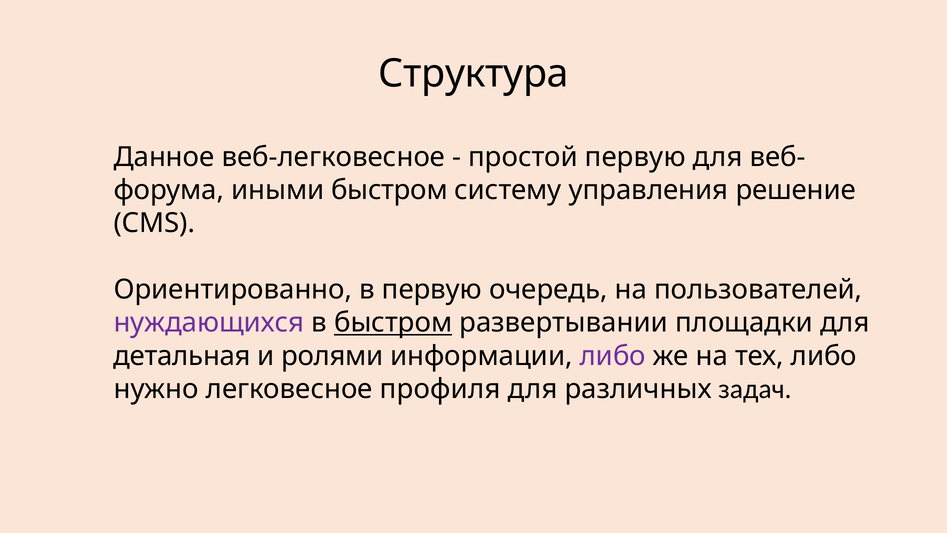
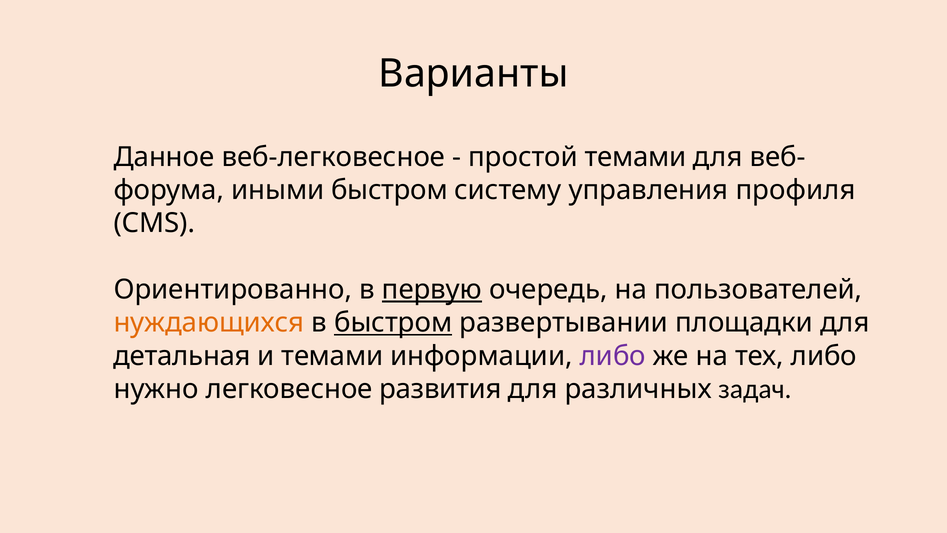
Структура: Структура -> Варианты
простой первую: первую -> темами
решение: решение -> профиля
первую at (432, 289) underline: none -> present
нуждающихся colour: purple -> orange
и ролями: ролями -> темами
профиля: профиля -> развития
